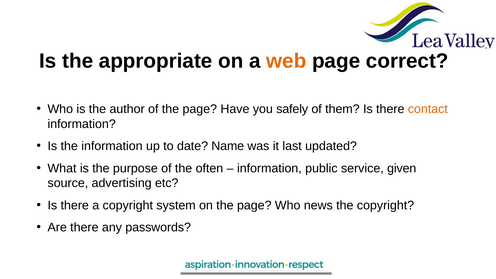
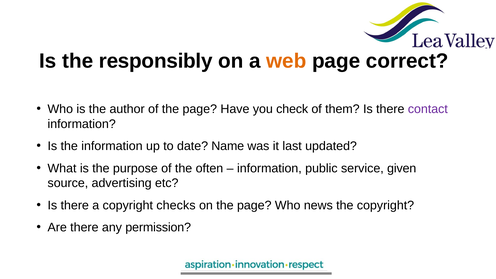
appropriate: appropriate -> responsibly
safely: safely -> check
contact colour: orange -> purple
system: system -> checks
passwords: passwords -> permission
